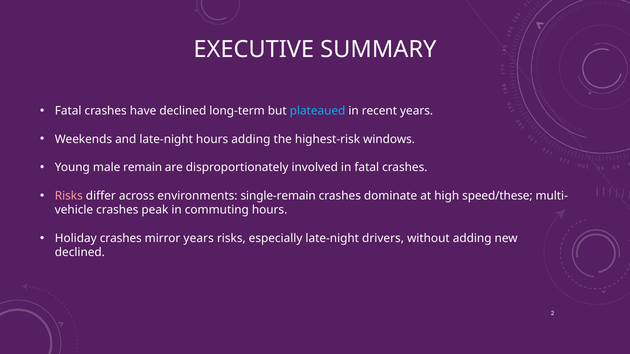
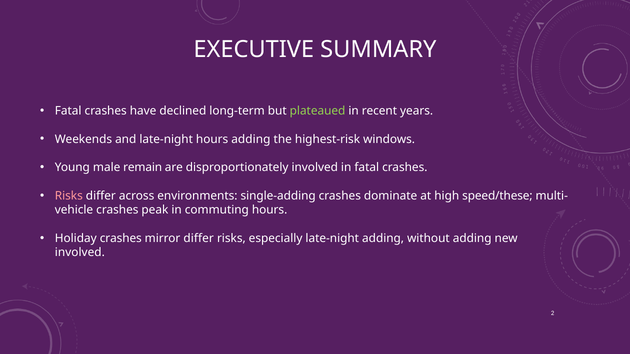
plateaued colour: light blue -> light green
single-remain: single-remain -> single-adding
mirror years: years -> differ
late-night drivers: drivers -> adding
declined at (80, 253): declined -> involved
